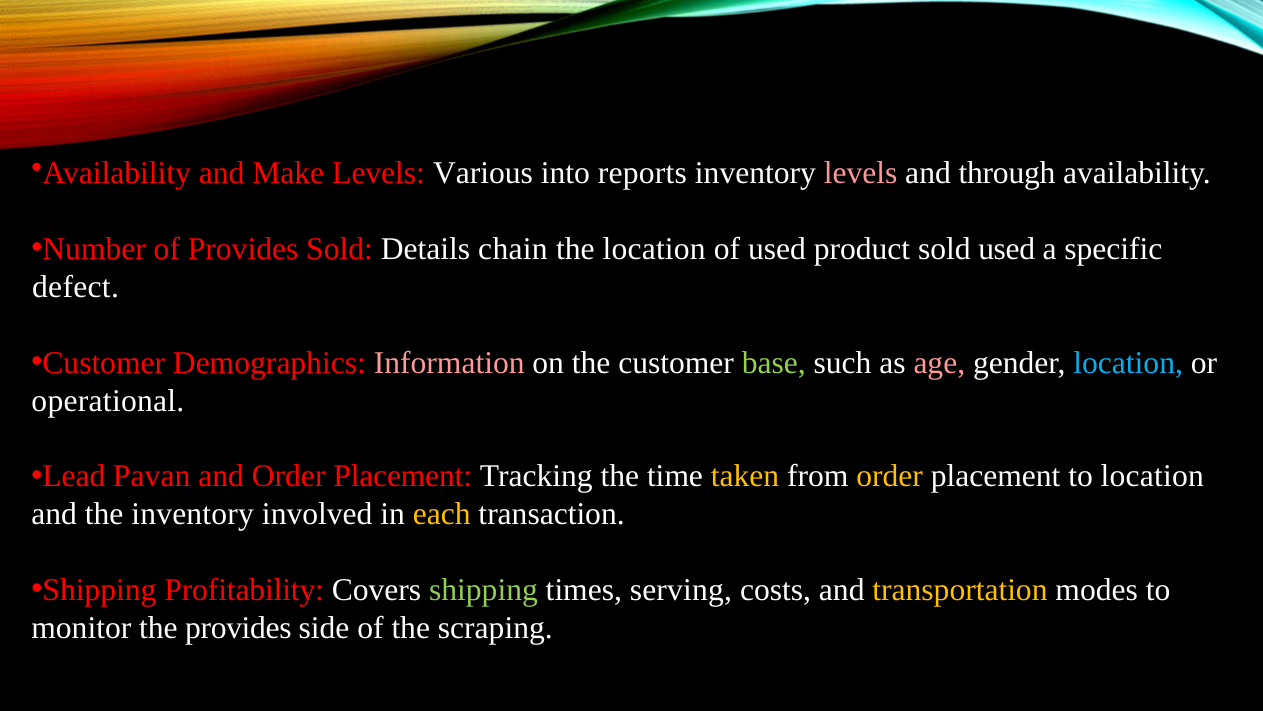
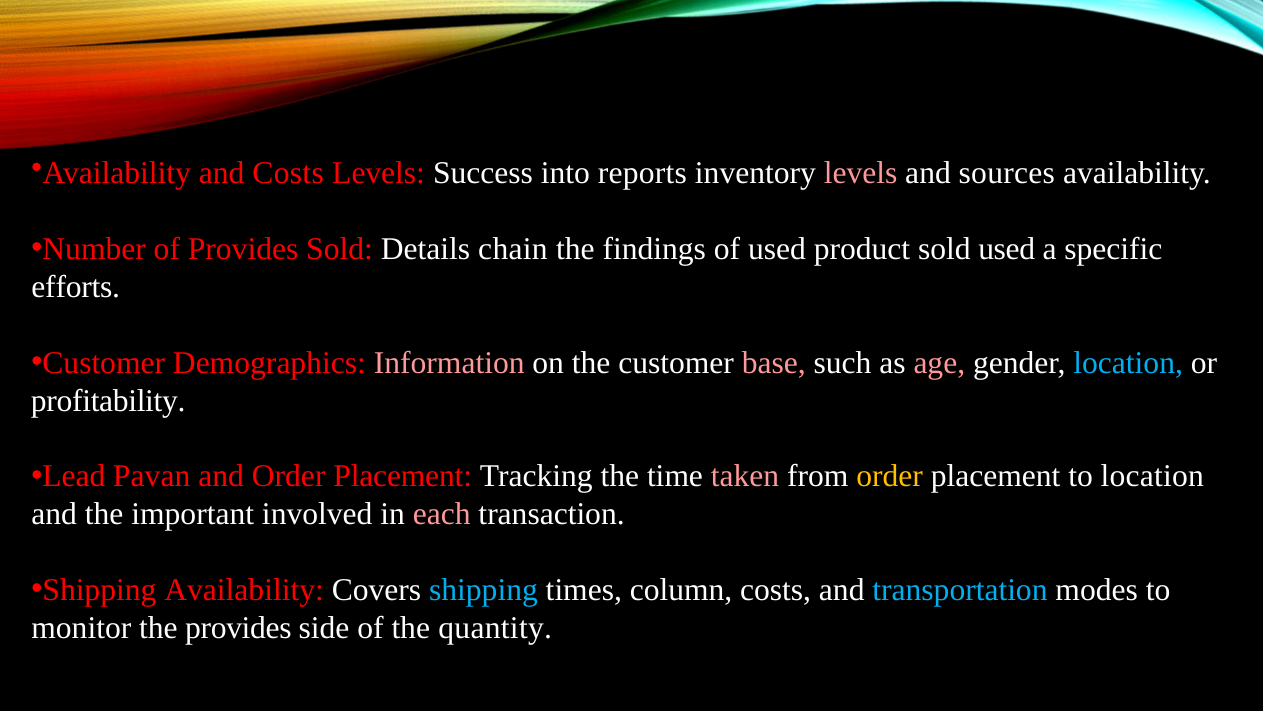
and Make: Make -> Costs
Various: Various -> Success
through: through -> sources
the location: location -> findings
defect: defect -> efforts
base colour: light green -> pink
operational: operational -> profitability
taken colour: yellow -> pink
the inventory: inventory -> important
each colour: yellow -> pink
Shipping Profitability: Profitability -> Availability
shipping at (483, 590) colour: light green -> light blue
serving: serving -> column
transportation colour: yellow -> light blue
scraping: scraping -> quantity
